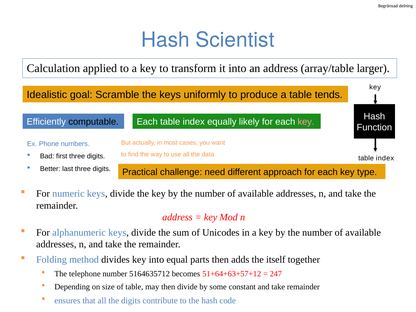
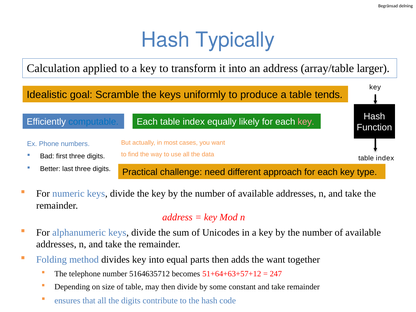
Scientist: Scientist -> Typically
computable colour: black -> blue
the itself: itself -> want
